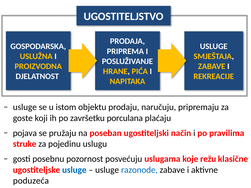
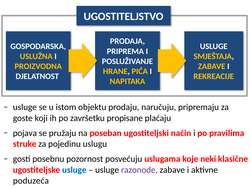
porculana: porculana -> propisane
režu: režu -> neki
razonode colour: blue -> purple
